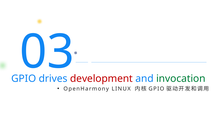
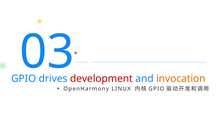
invocation colour: green -> orange
